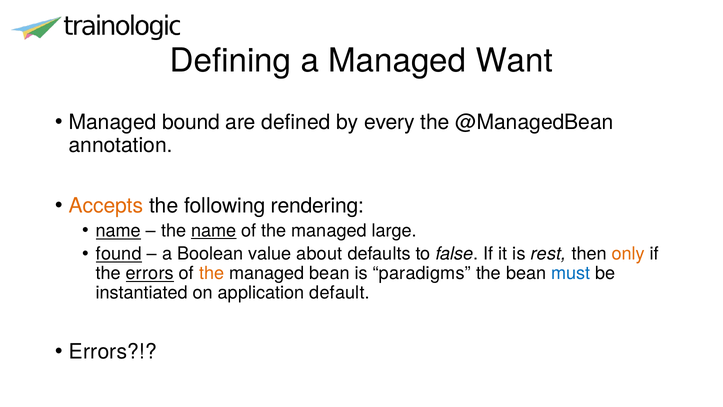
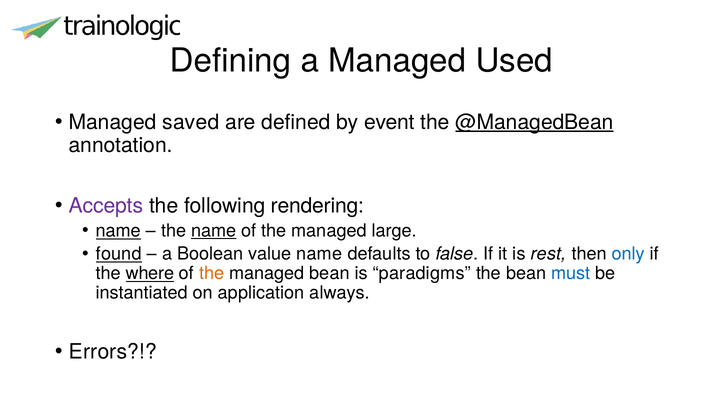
Want: Want -> Used
bound: bound -> saved
every: every -> event
@ManagedBean underline: none -> present
Accepts colour: orange -> purple
value about: about -> name
only colour: orange -> blue
the errors: errors -> where
default: default -> always
